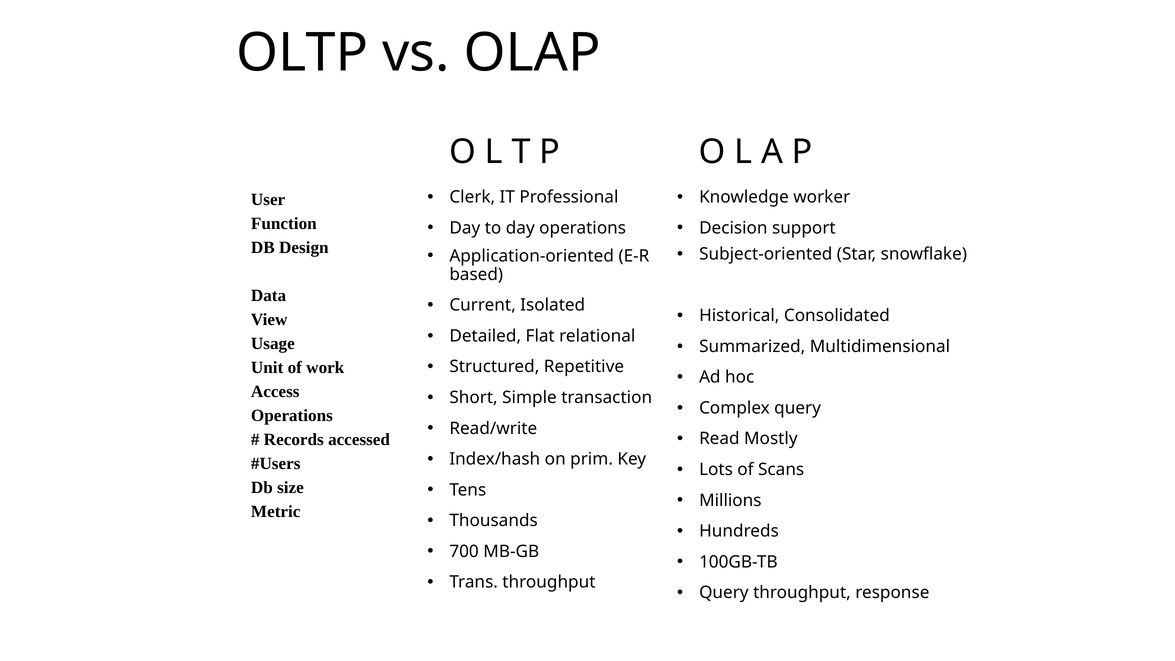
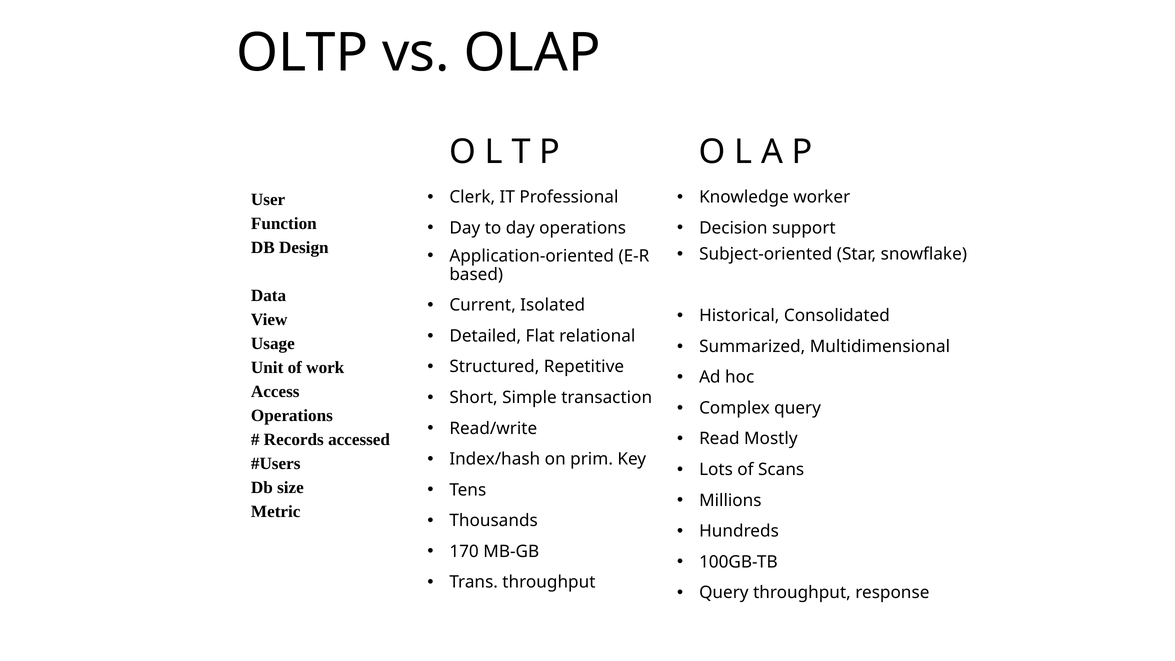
700: 700 -> 170
